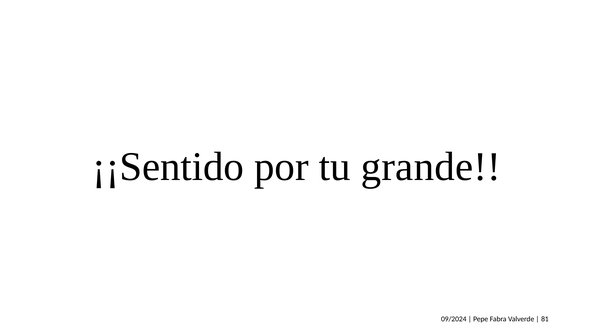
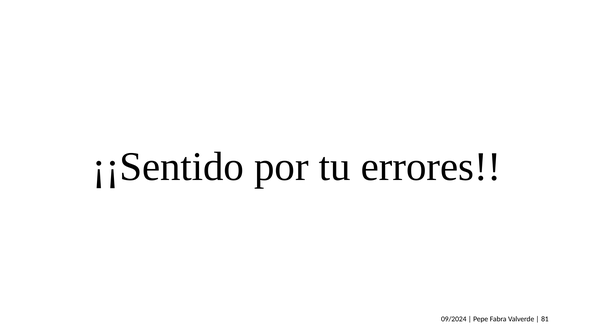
grande: grande -> errores
